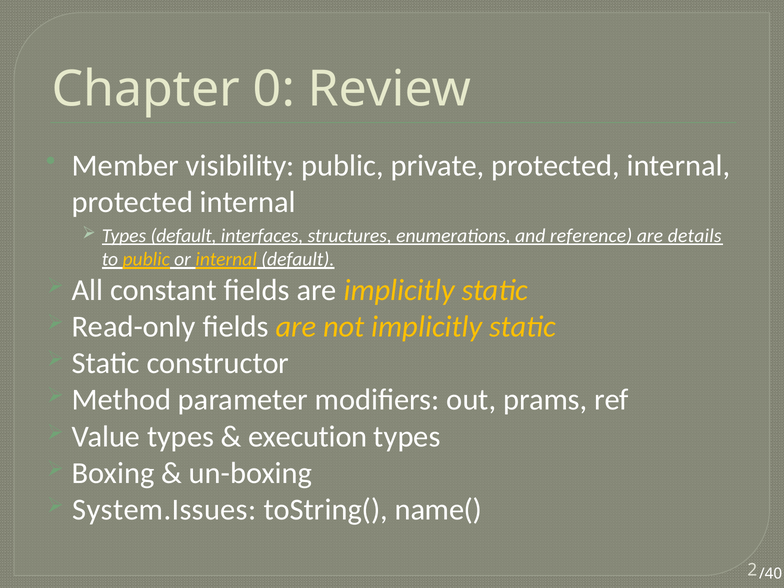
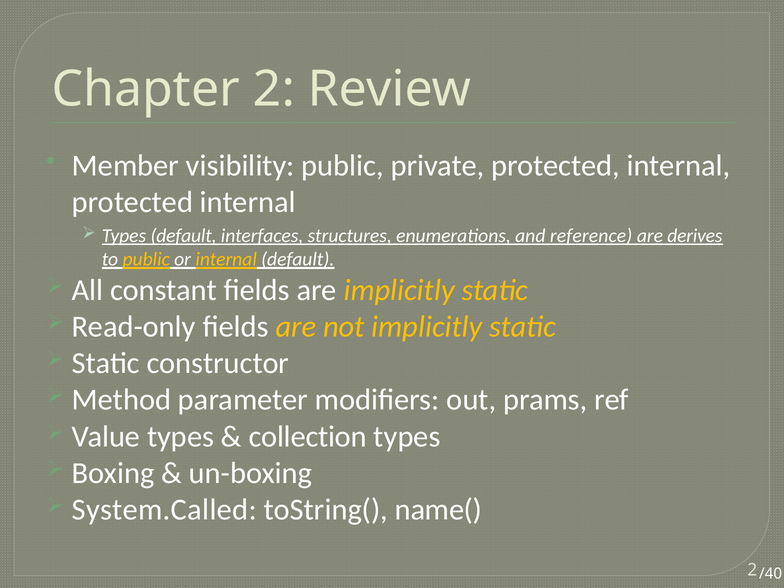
Chapter 0: 0 -> 2
details: details -> derives
execution: execution -> collection
System.Issues: System.Issues -> System.Called
